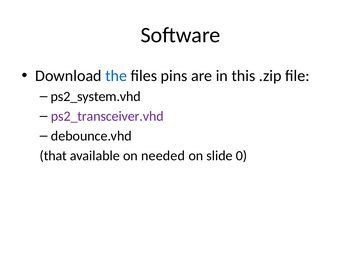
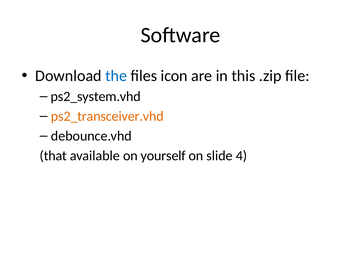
pins: pins -> icon
ps2_transceiver.vhd colour: purple -> orange
needed: needed -> yourself
0: 0 -> 4
